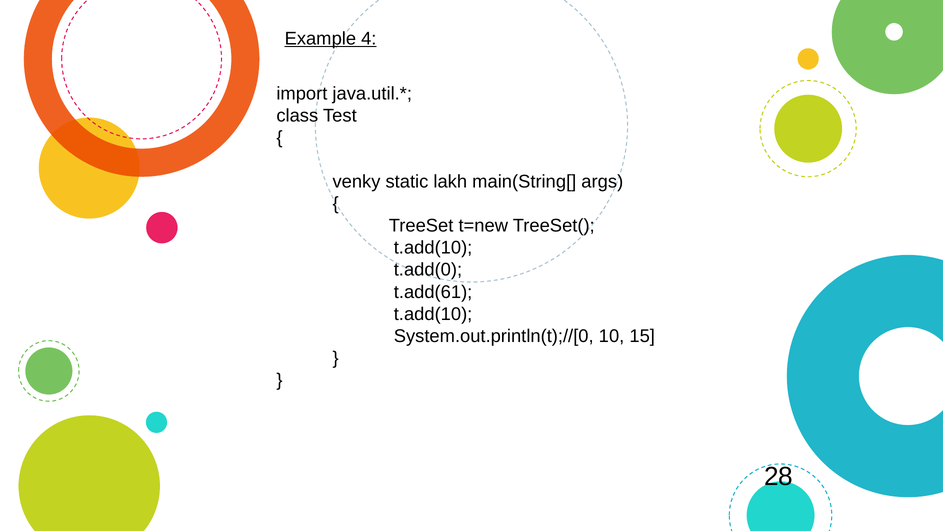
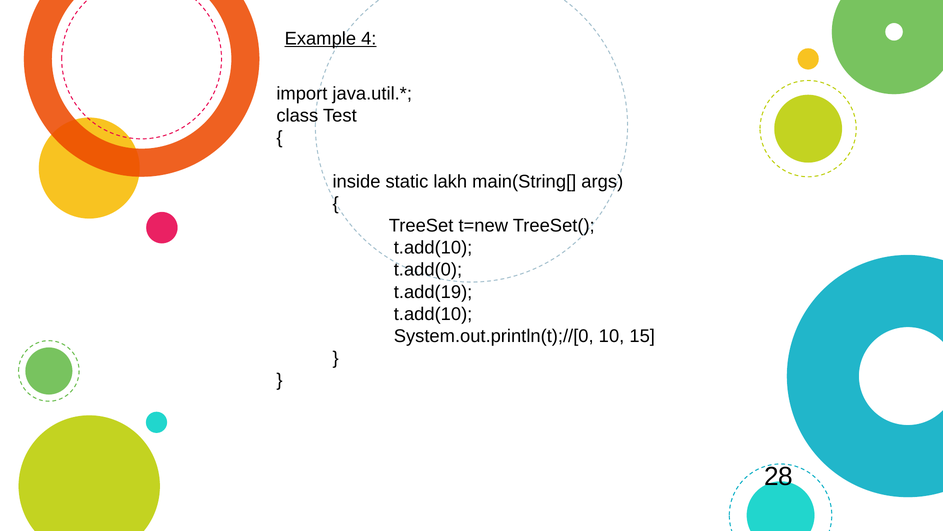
venky: venky -> inside
t.add(61: t.add(61 -> t.add(19
